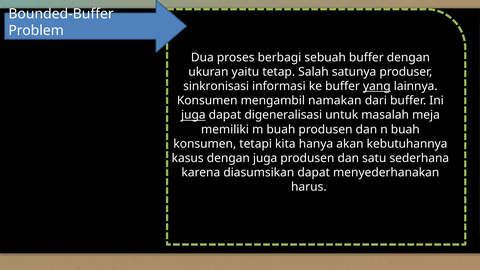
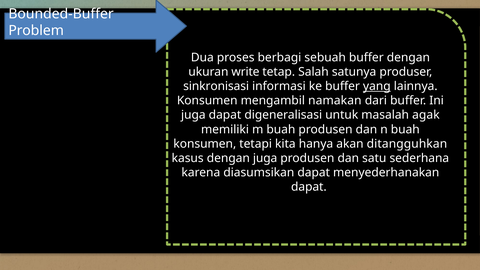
yaitu: yaitu -> write
juga at (193, 115) underline: present -> none
meja: meja -> agak
kebutuhannya: kebutuhannya -> ditangguhkan
harus at (309, 187): harus -> dapat
